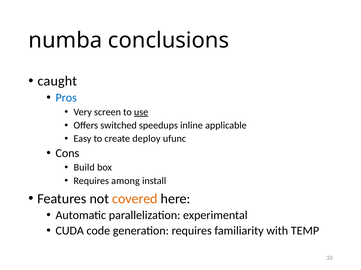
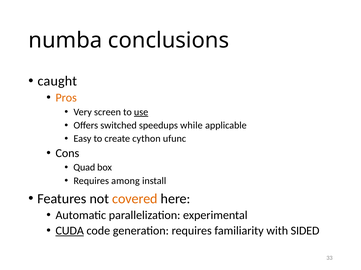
Pros colour: blue -> orange
inline: inline -> while
deploy: deploy -> cython
Build: Build -> Quad
CUDA underline: none -> present
TEMP: TEMP -> SIDED
